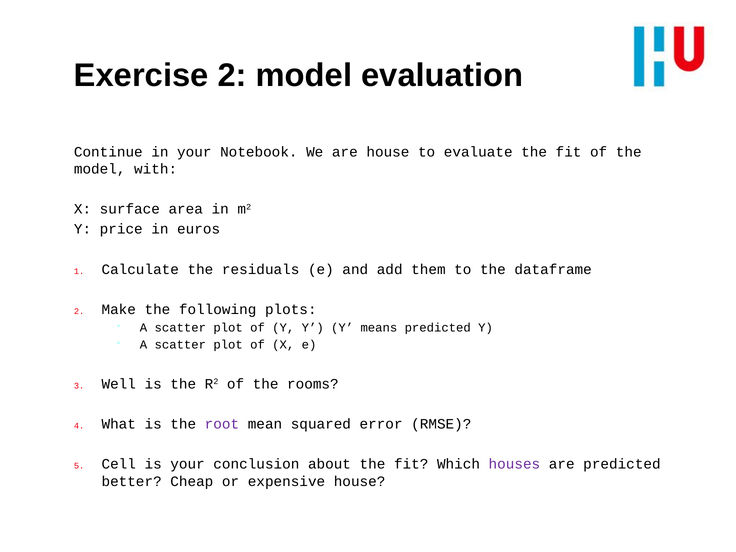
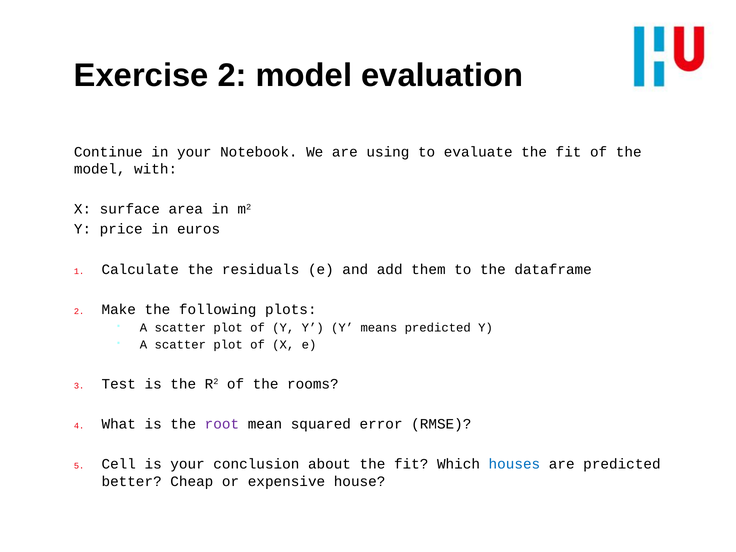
are house: house -> using
Well: Well -> Test
houses colour: purple -> blue
